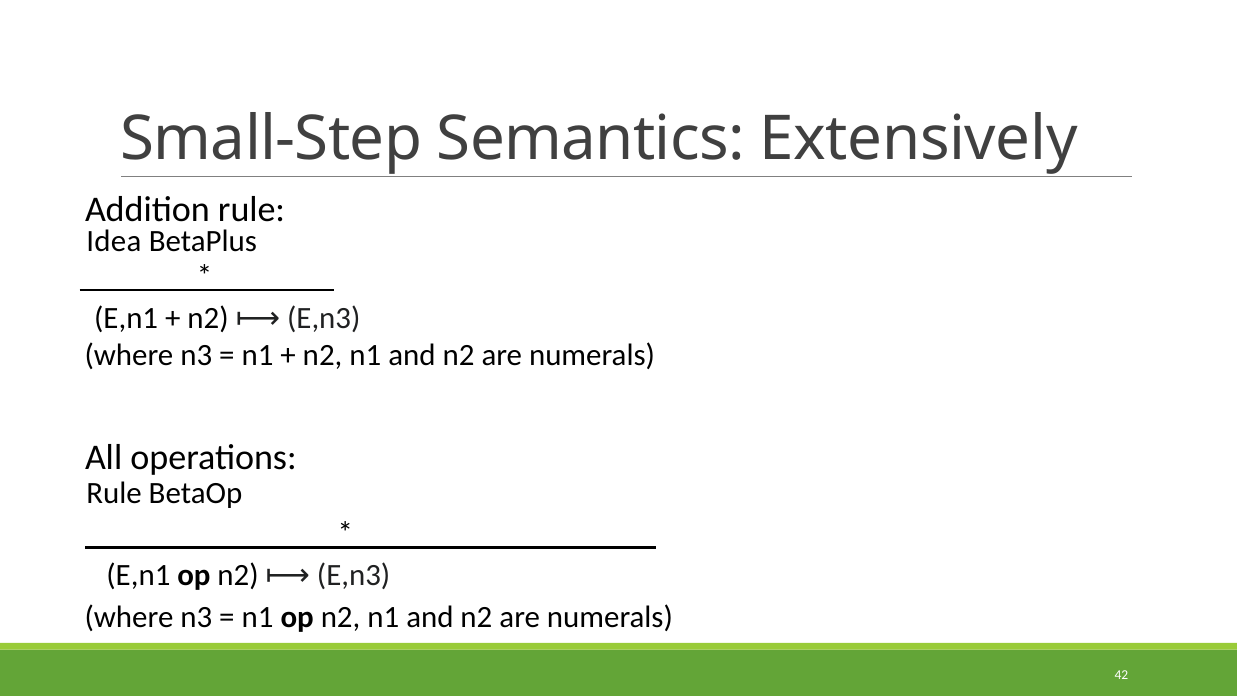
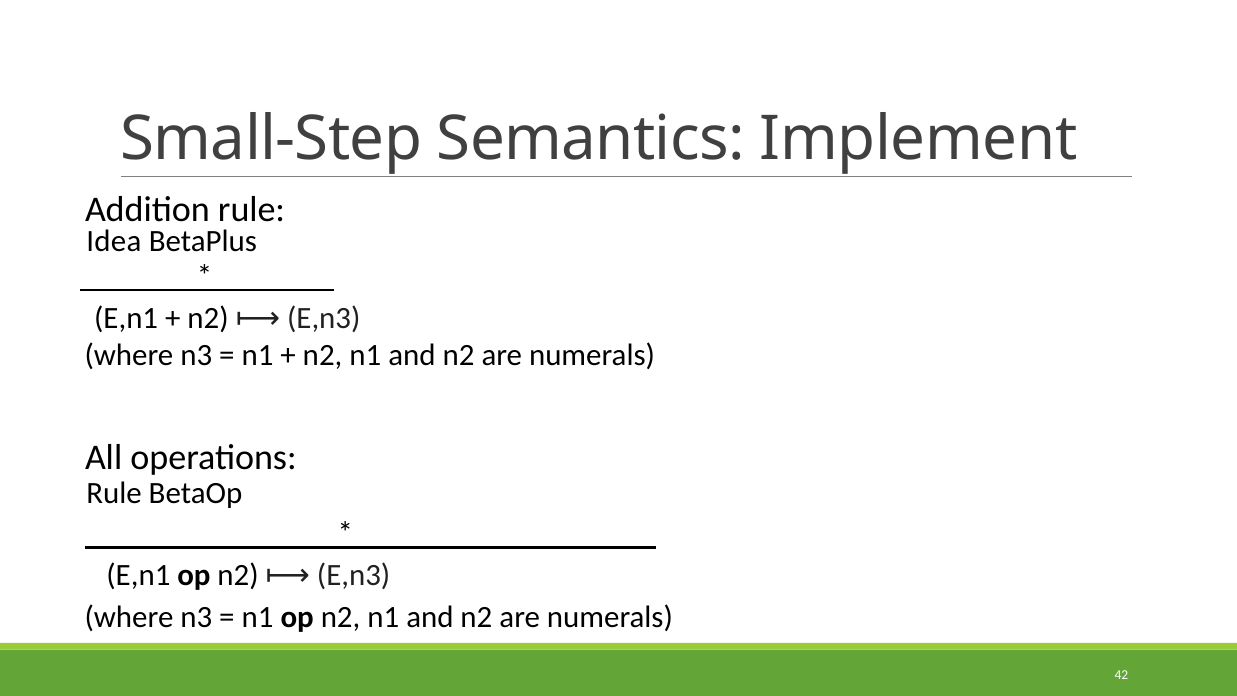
Extensively: Extensively -> Implement
